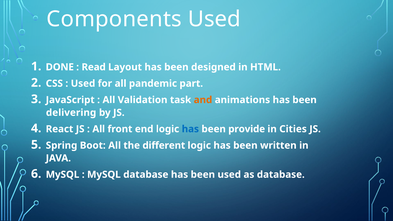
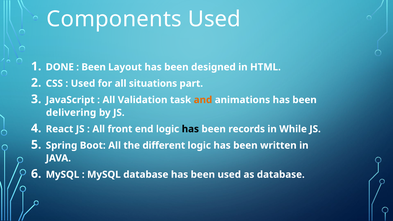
Read at (94, 67): Read -> Been
pandemic: pandemic -> situations
has at (190, 129) colour: blue -> black
provide: provide -> records
Cities: Cities -> While
